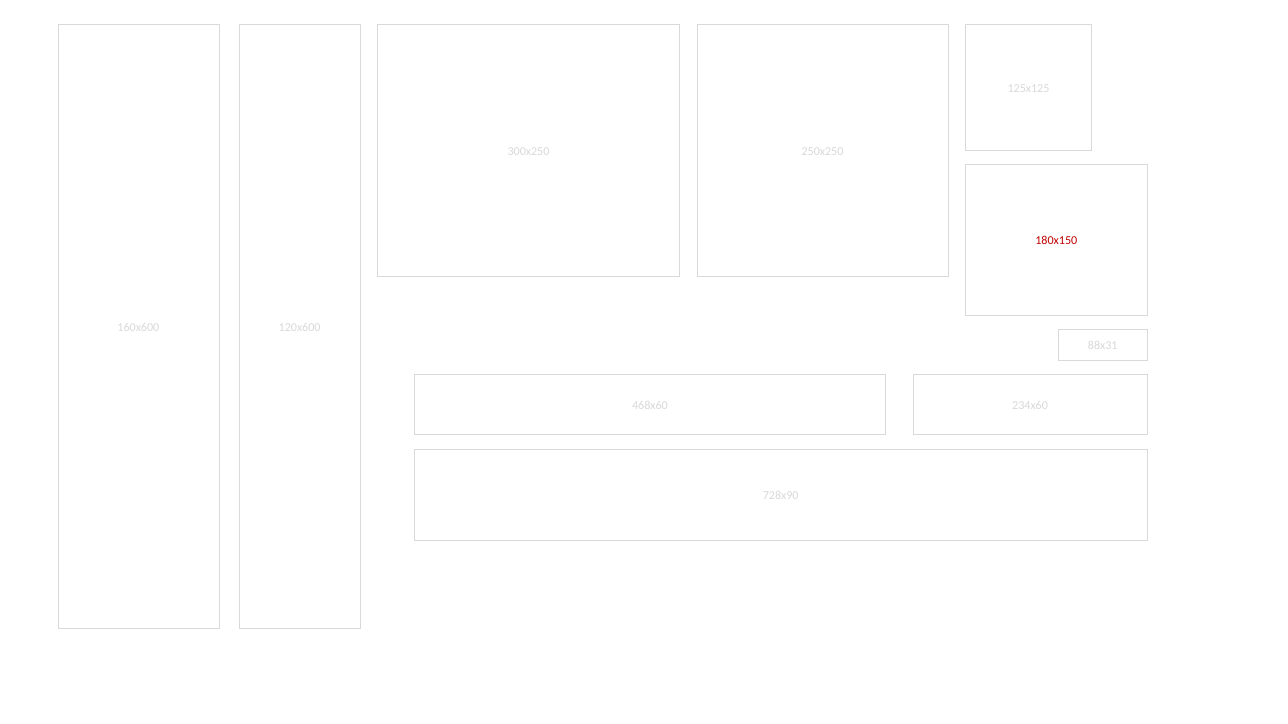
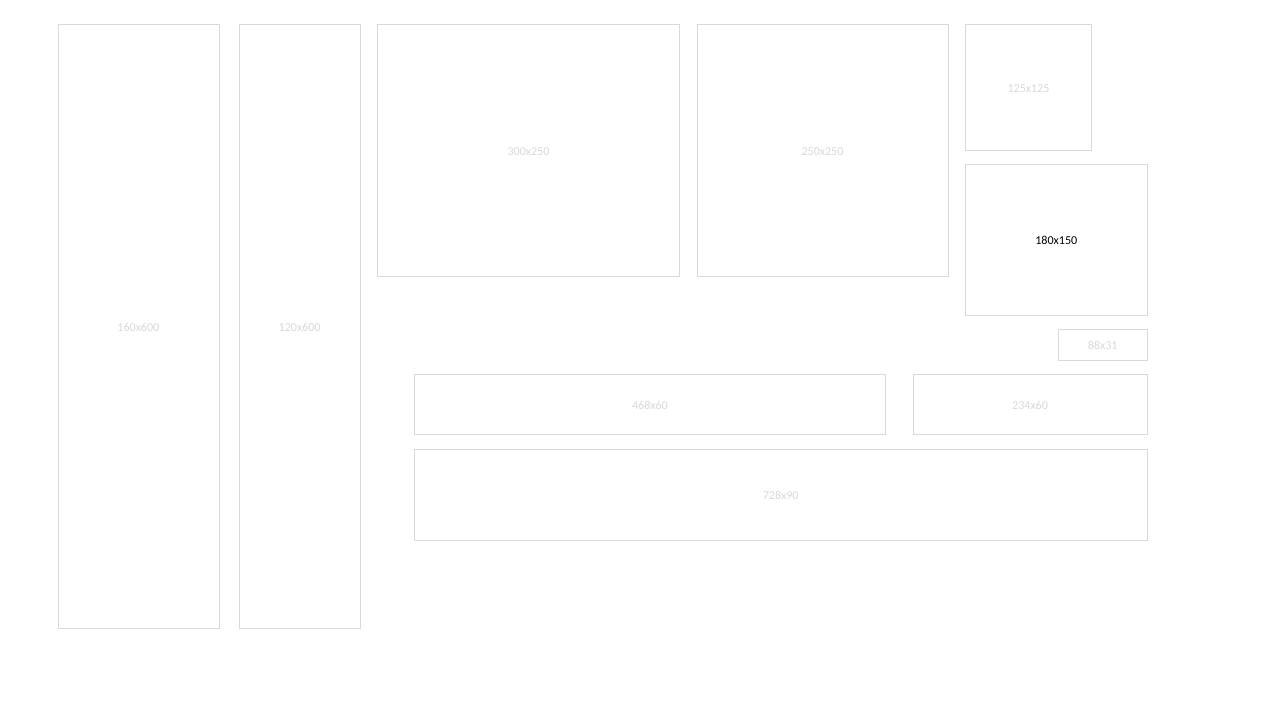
180x150 colour: red -> black
